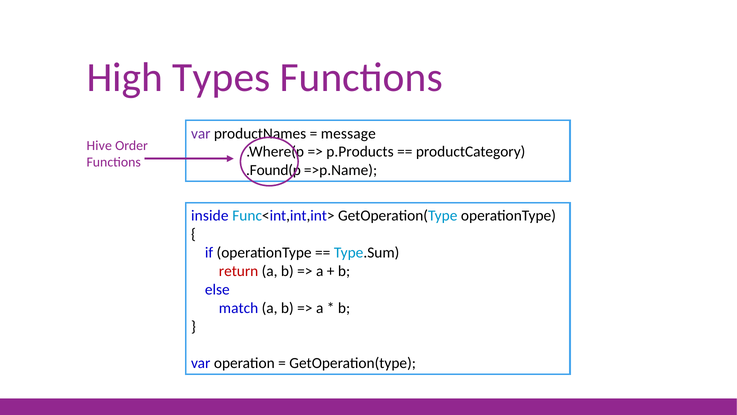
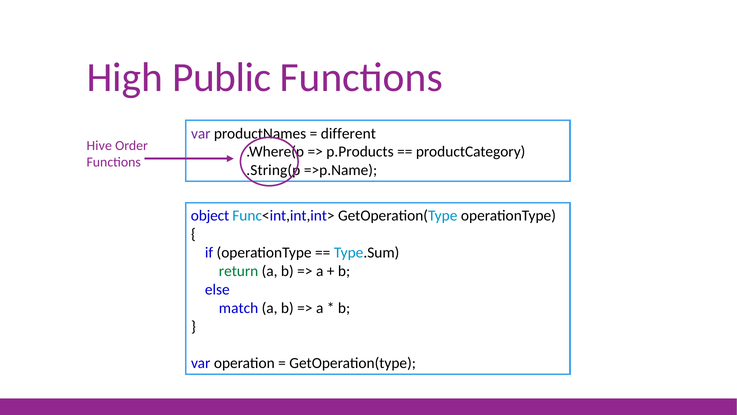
Types: Types -> Public
message: message -> different
.Found(p: .Found(p -> .String(p
inside: inside -> object
return colour: red -> green
